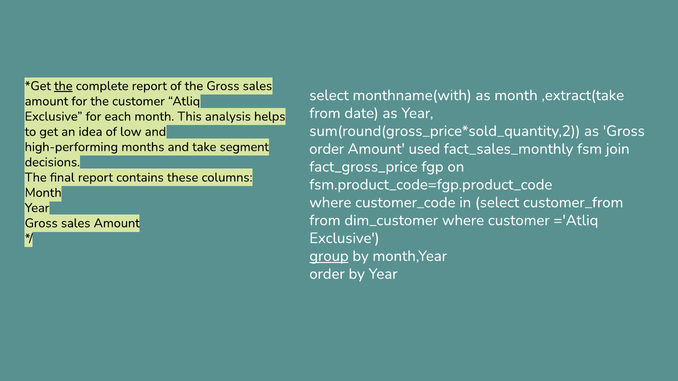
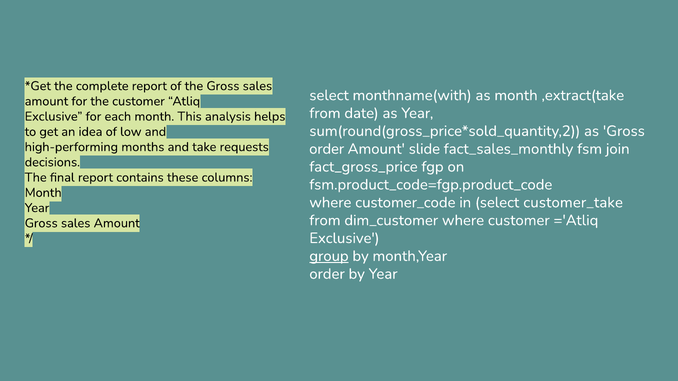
the at (63, 86) underline: present -> none
segment: segment -> requests
used: used -> slide
customer_from: customer_from -> customer_take
